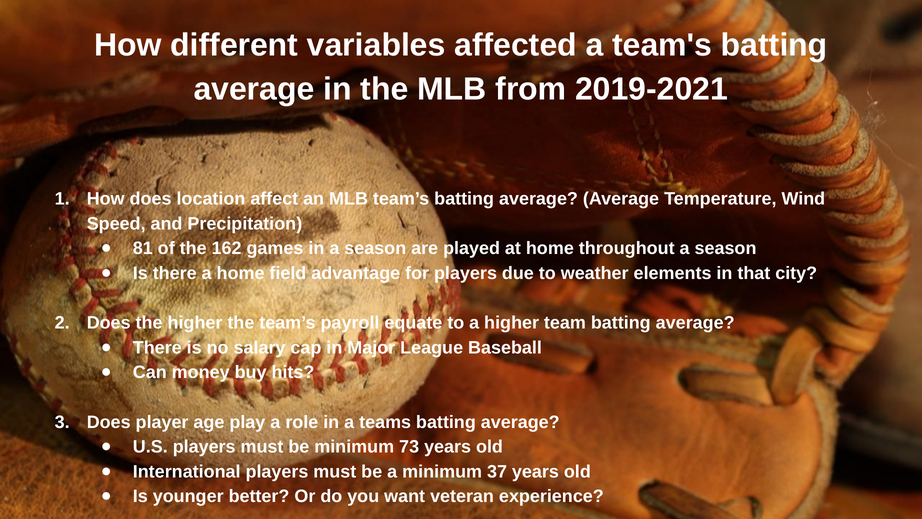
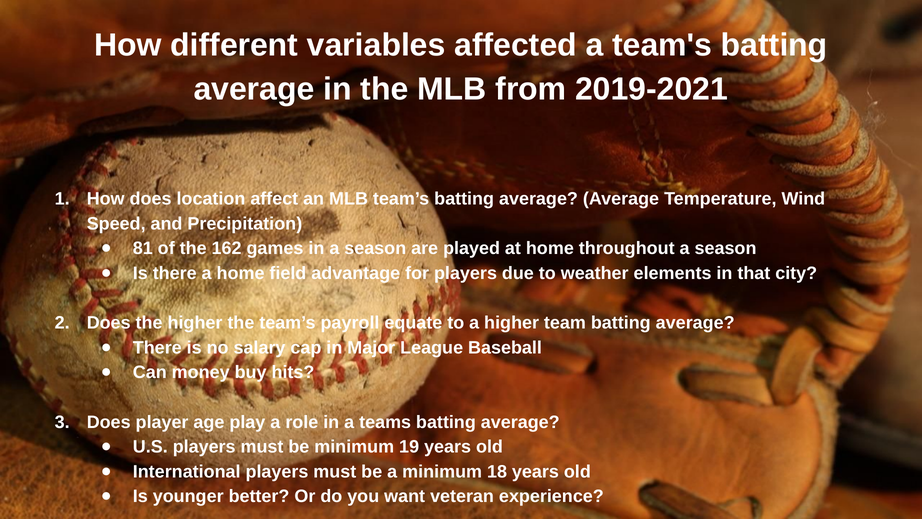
73: 73 -> 19
37: 37 -> 18
